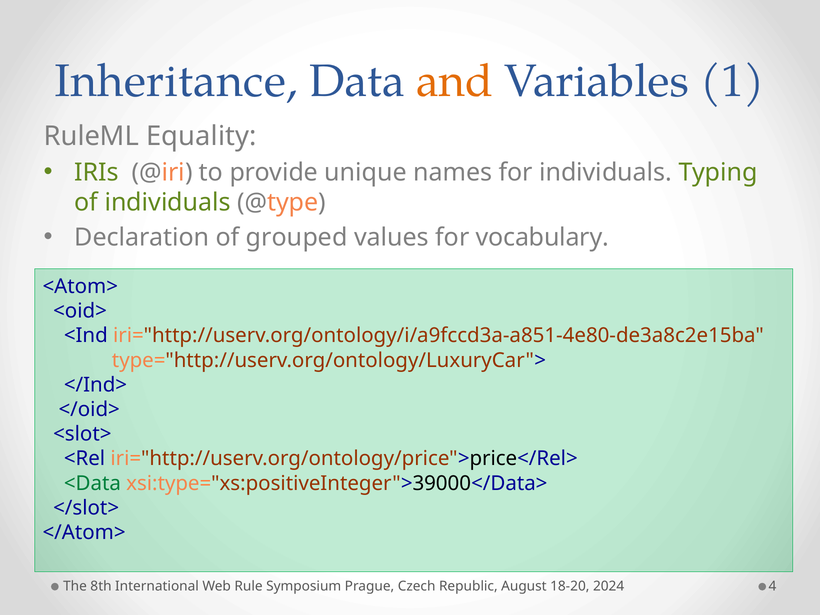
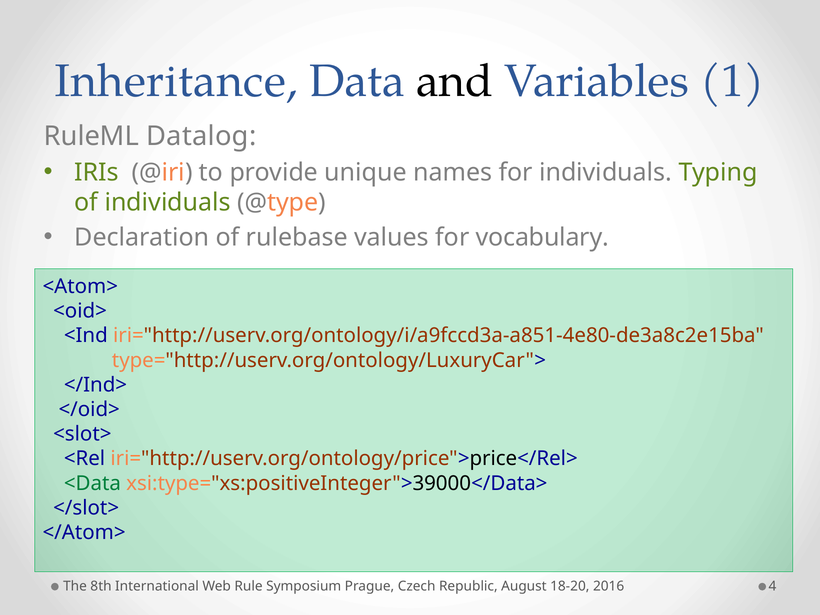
and colour: orange -> black
Equality: Equality -> Datalog
grouped: grouped -> rulebase
2024: 2024 -> 2016
